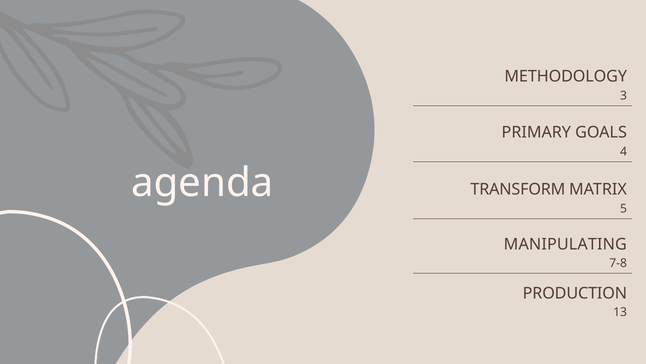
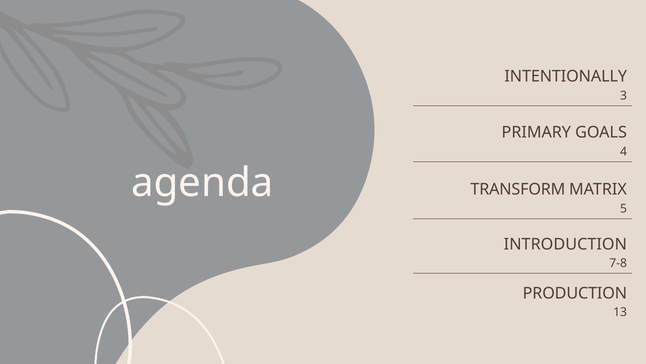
METHODOLOGY: METHODOLOGY -> INTENTIONALLY
MANIPULATING: MANIPULATING -> INTRODUCTION
